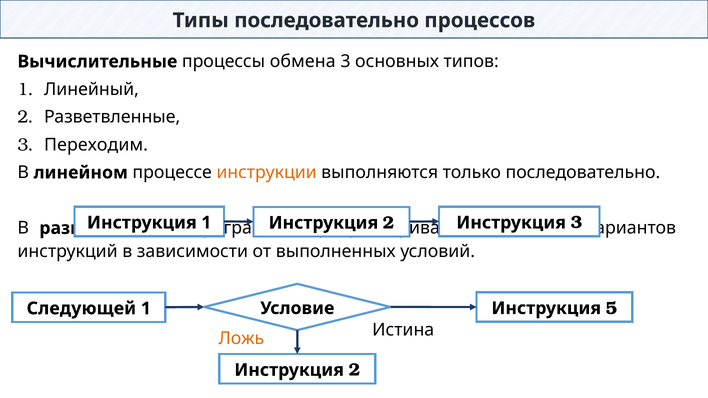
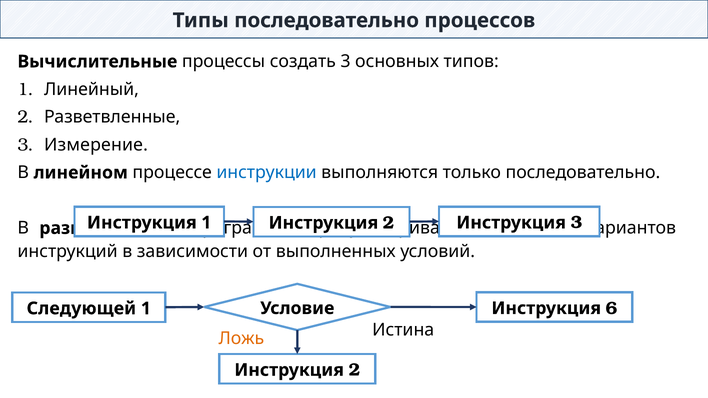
обмена: обмена -> создать
Переходим: Переходим -> Измерение
инструкции colour: orange -> blue
5: 5 -> 6
